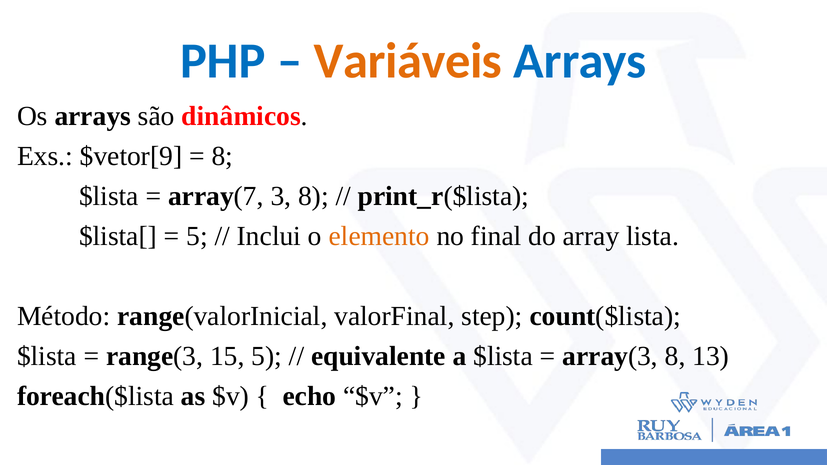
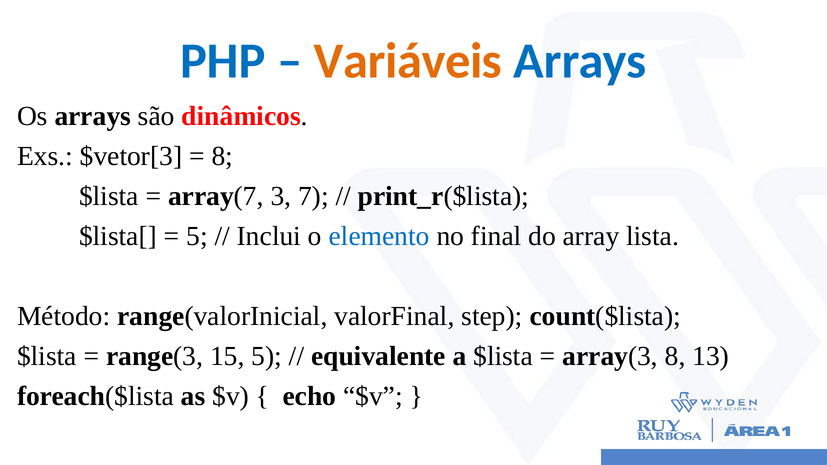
$vetor[9: $vetor[9 -> $vetor[3
3 8: 8 -> 7
elemento colour: orange -> blue
